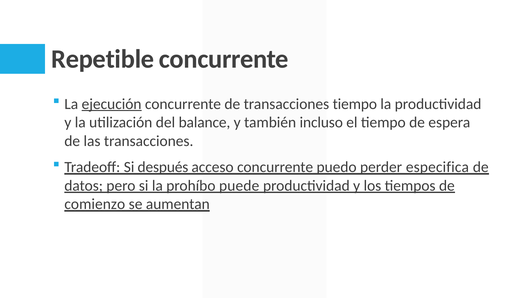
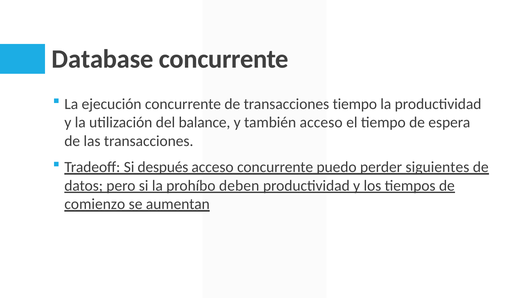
Repetible: Repetible -> Database
ejecución underline: present -> none
también incluso: incluso -> acceso
especifica: especifica -> siguientes
puede: puede -> deben
